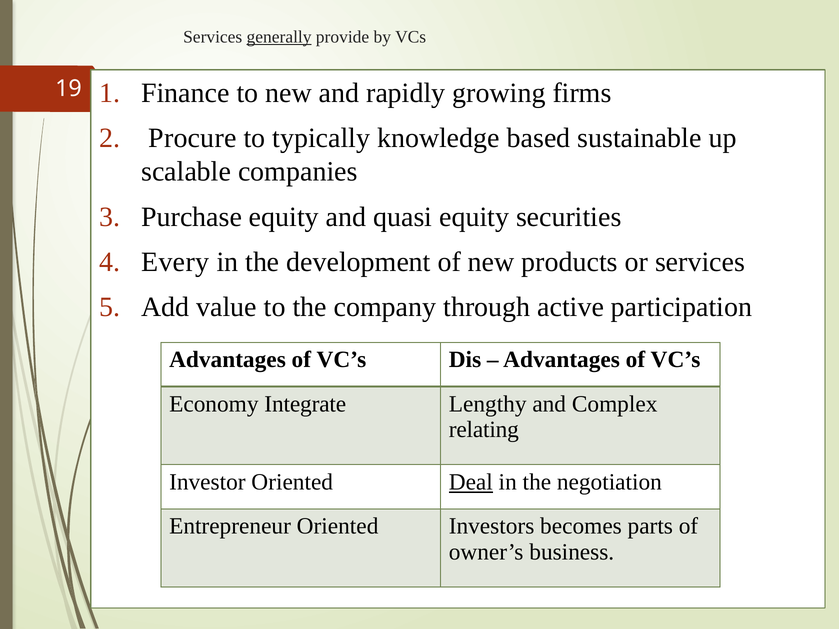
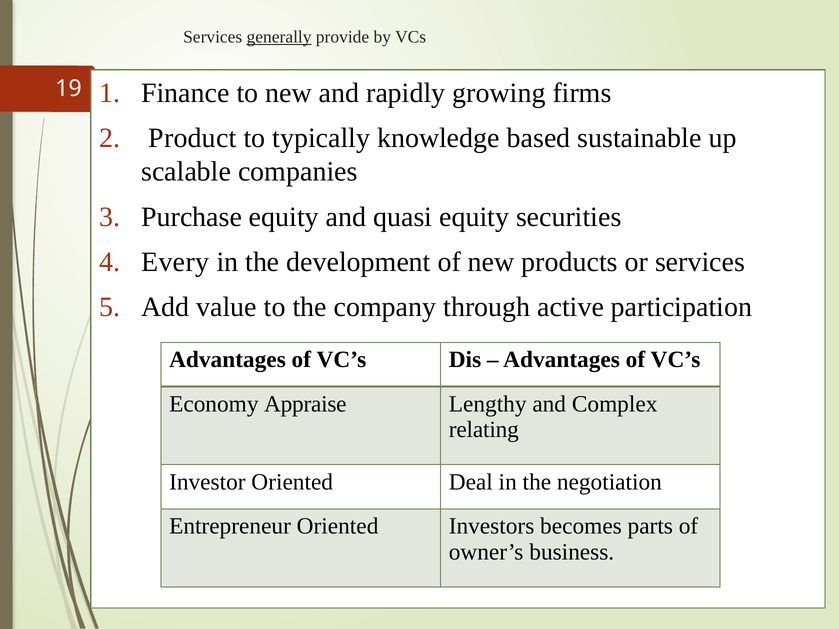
Procure: Procure -> Product
Integrate: Integrate -> Appraise
Deal underline: present -> none
